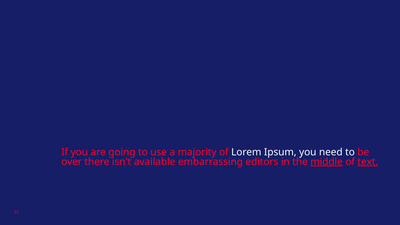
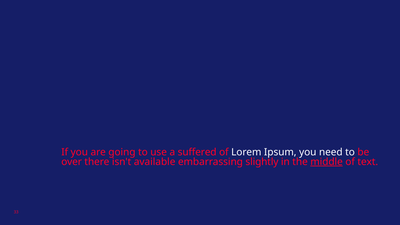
majority: majority -> suffered
editors: editors -> slightly
text underline: present -> none
